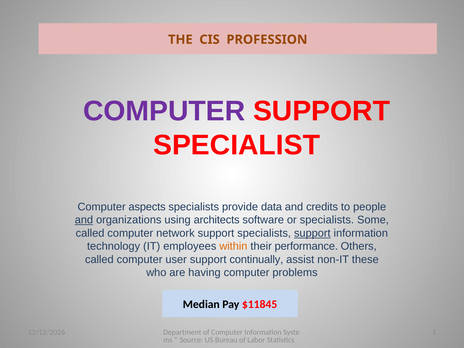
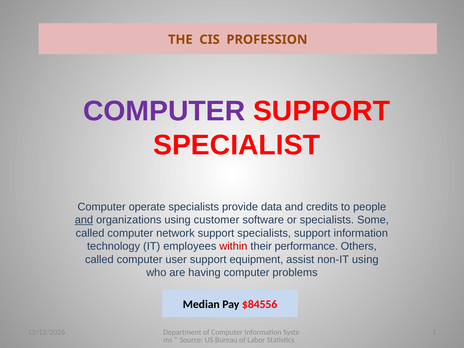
aspects: aspects -> operate
architects: architects -> customer
support at (312, 233) underline: present -> none
within colour: orange -> red
continually: continually -> equipment
non-IT these: these -> using
$11845: $11845 -> $84556
